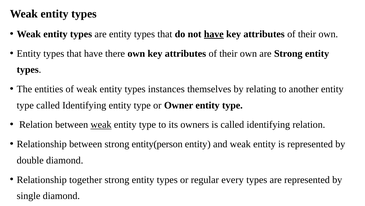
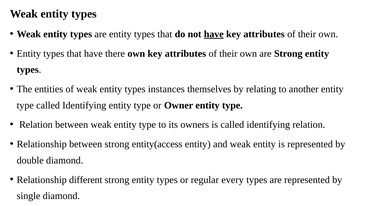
weak at (101, 124) underline: present -> none
entity(person: entity(person -> entity(access
together: together -> different
